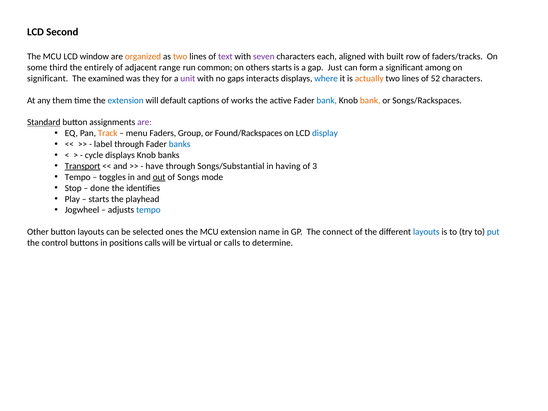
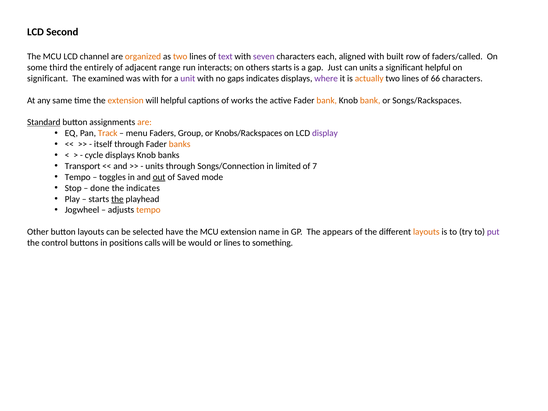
window: window -> channel
faders/tracks: faders/tracks -> faders/called
common: common -> interacts
can form: form -> units
significant among: among -> helpful
was they: they -> with
gaps interacts: interacts -> indicates
where colour: blue -> purple
52: 52 -> 66
them: them -> same
extension at (126, 100) colour: blue -> orange
will default: default -> helpful
bank at (327, 100) colour: blue -> orange
are at (144, 122) colour: purple -> orange
Found/Rackspaces: Found/Rackspaces -> Knobs/Rackspaces
display colour: blue -> purple
label: label -> itself
banks at (180, 144) colour: blue -> orange
Transport underline: present -> none
have at (154, 166): have -> units
Songs/Substantial: Songs/Substantial -> Songs/Connection
having: having -> limited
3: 3 -> 7
Songs: Songs -> Saved
the identifies: identifies -> indicates
the at (117, 199) underline: none -> present
tempo at (148, 210) colour: blue -> orange
ones: ones -> have
connect: connect -> appears
layouts at (426, 232) colour: blue -> orange
put colour: blue -> purple
virtual: virtual -> would
or calls: calls -> lines
determine: determine -> something
